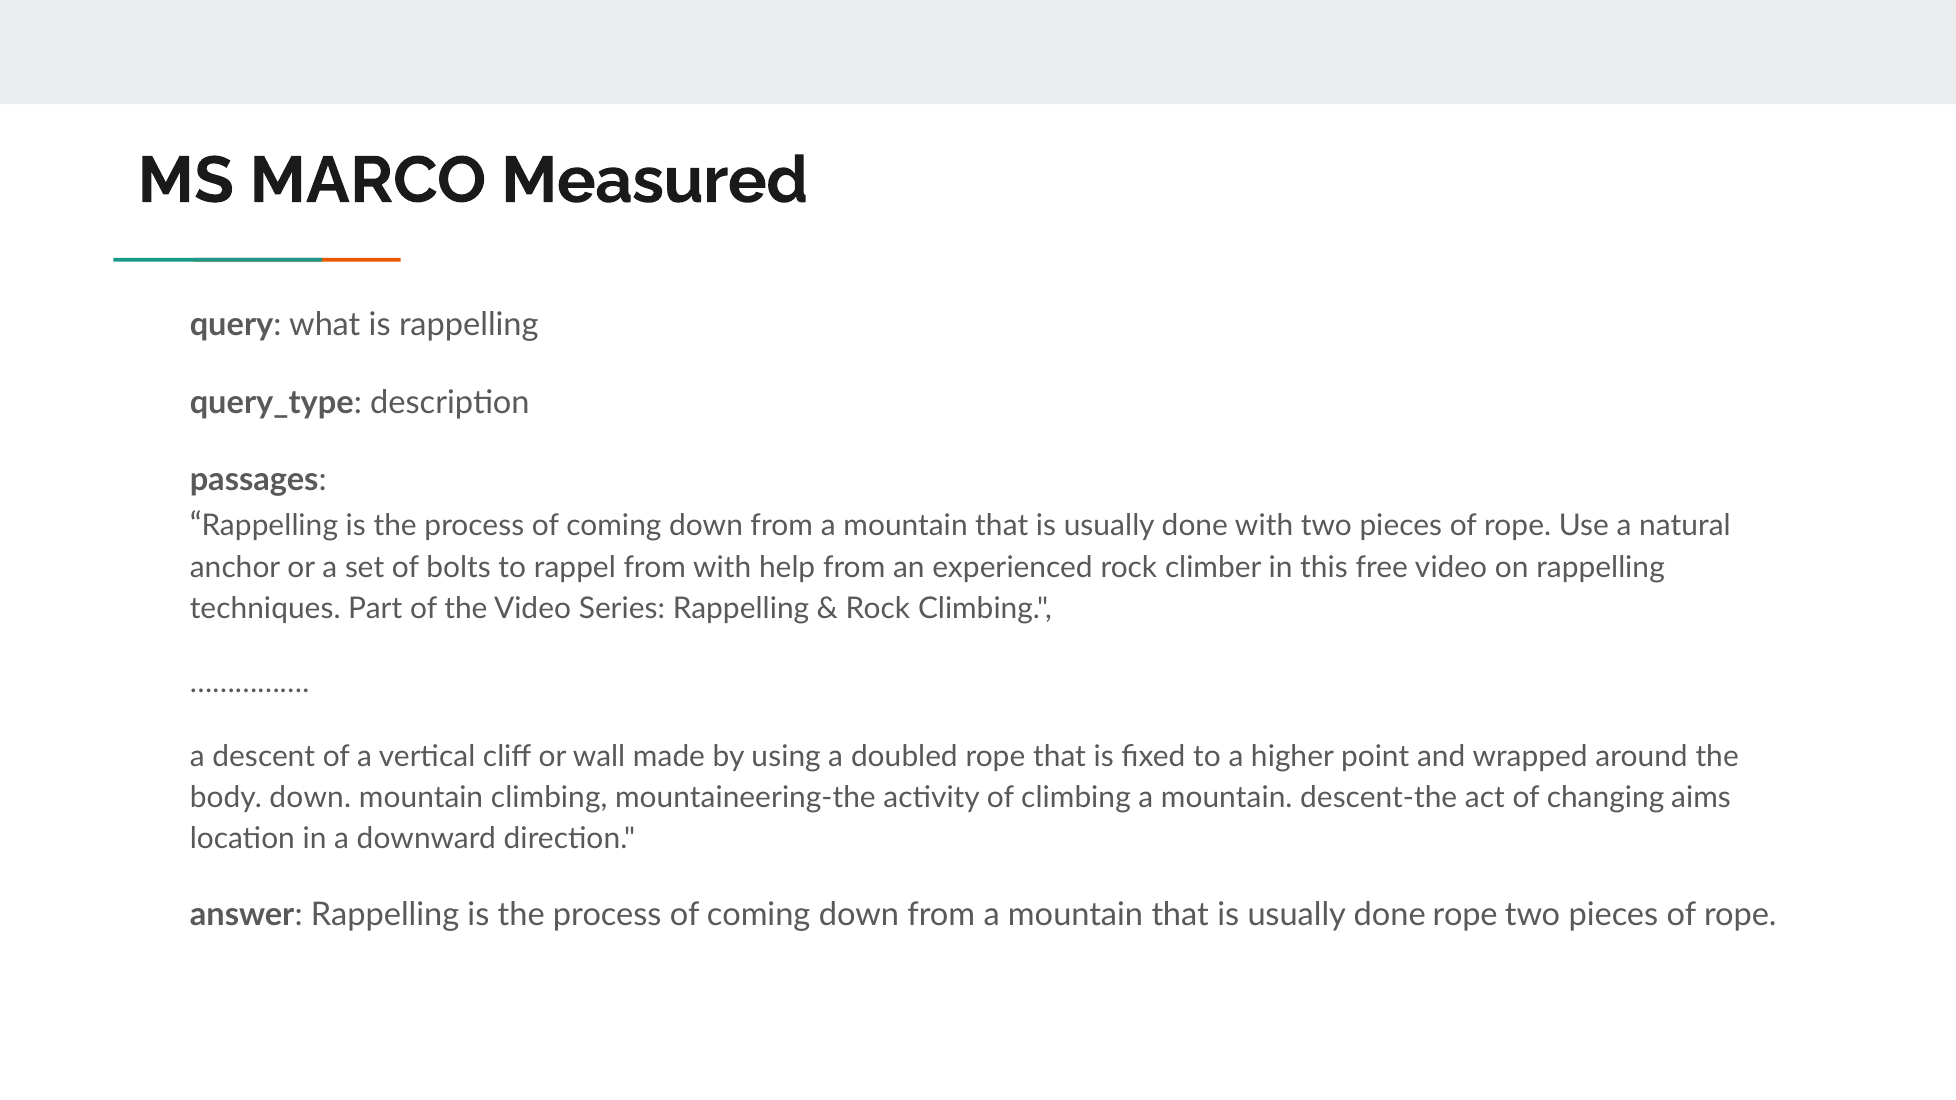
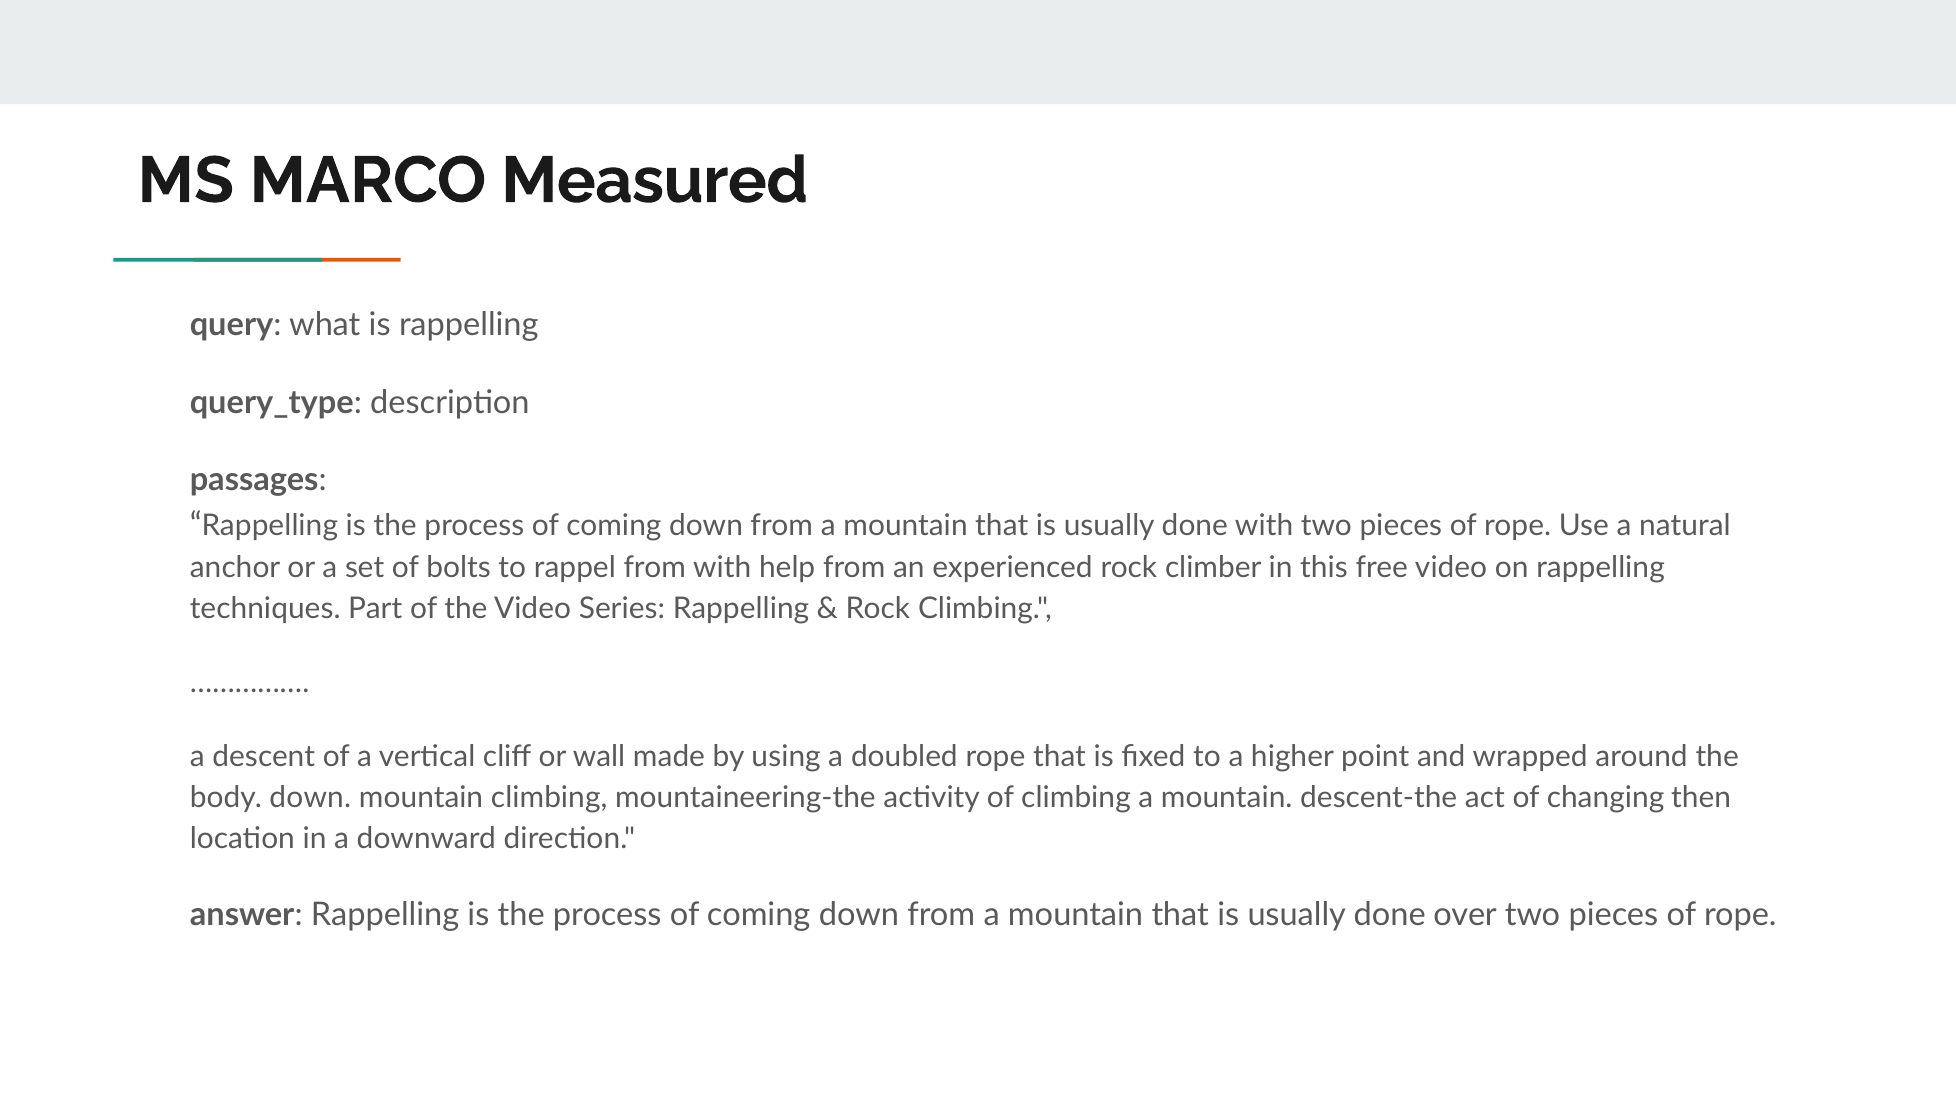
aims: aims -> then
done rope: rope -> over
